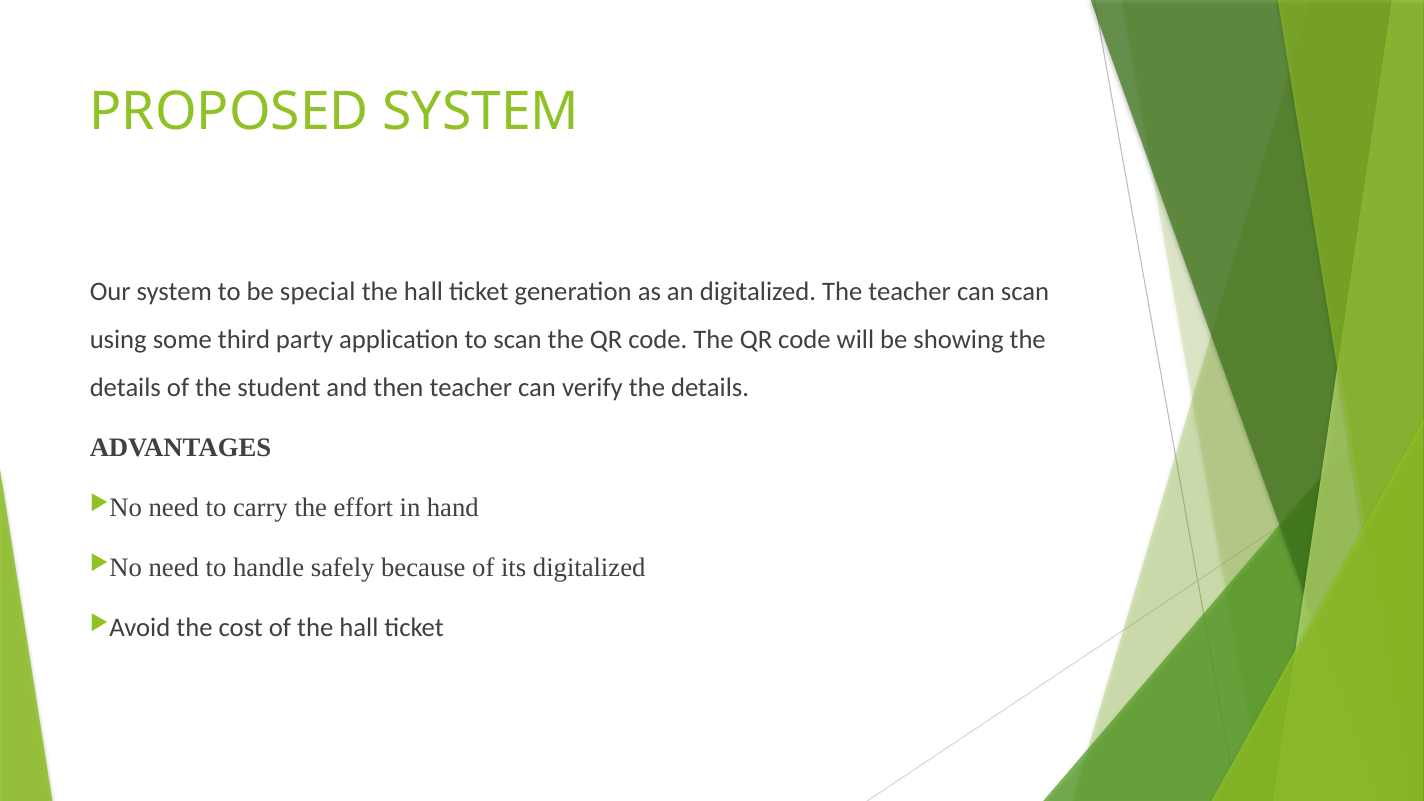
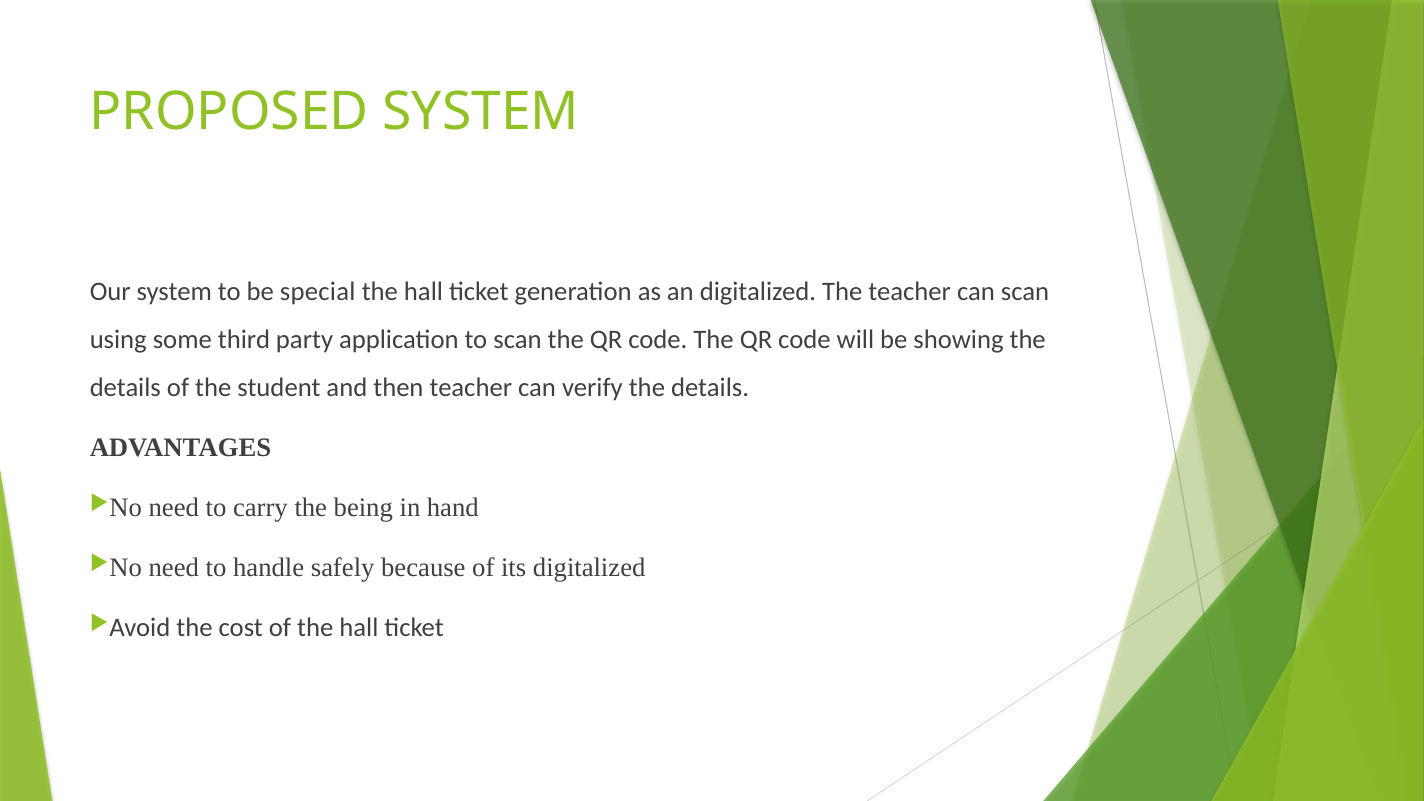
effort: effort -> being
